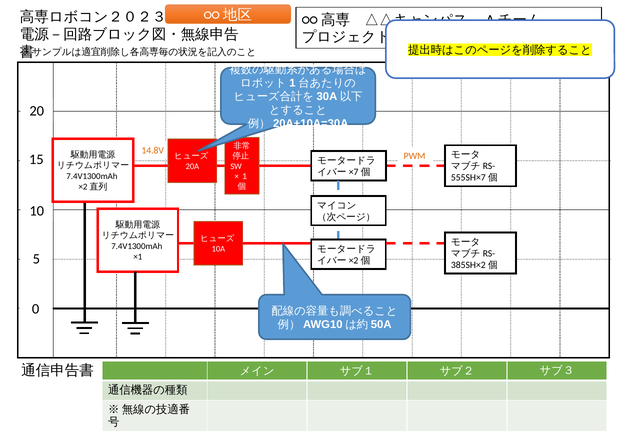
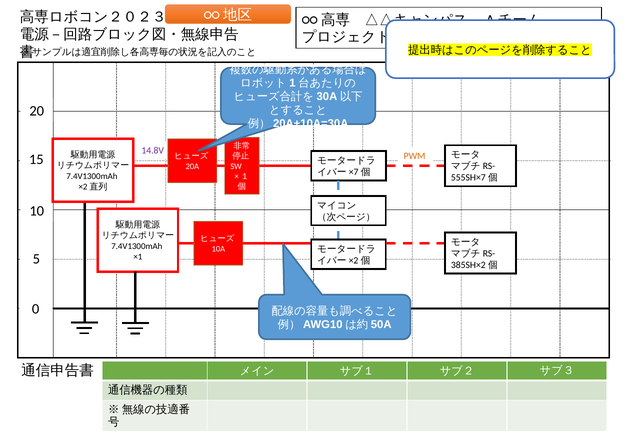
14.8V colour: orange -> purple
